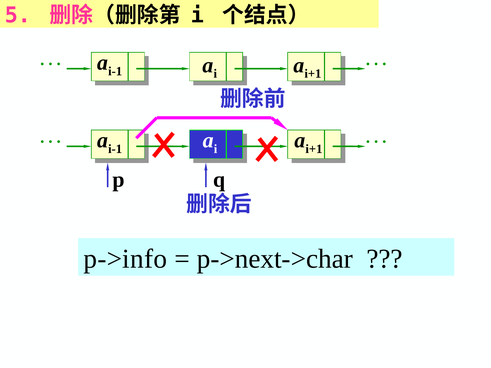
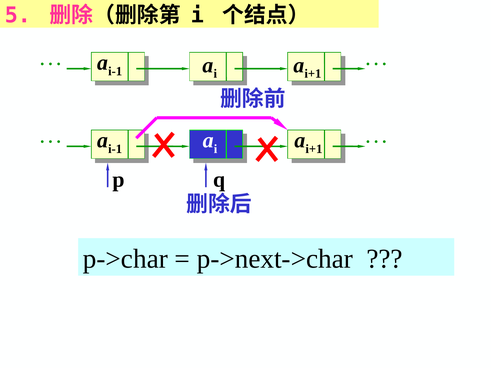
p->info: p->info -> p->char
